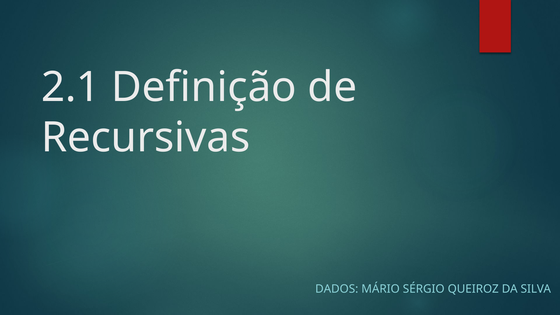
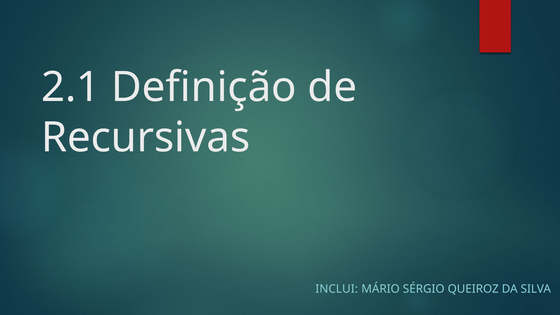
DADOS: DADOS -> INCLUI
